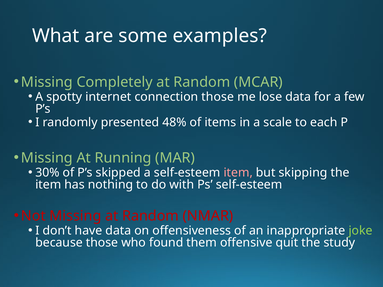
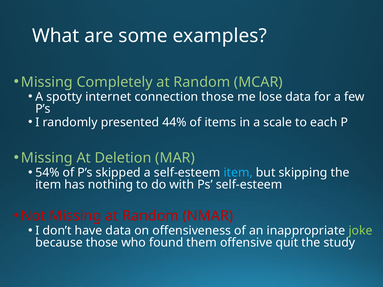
48%: 48% -> 44%
Running: Running -> Deletion
30%: 30% -> 54%
item at (238, 173) colour: pink -> light blue
